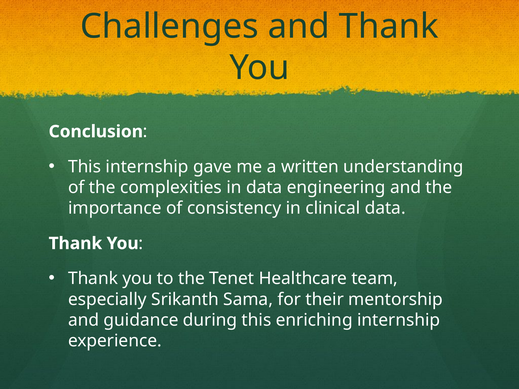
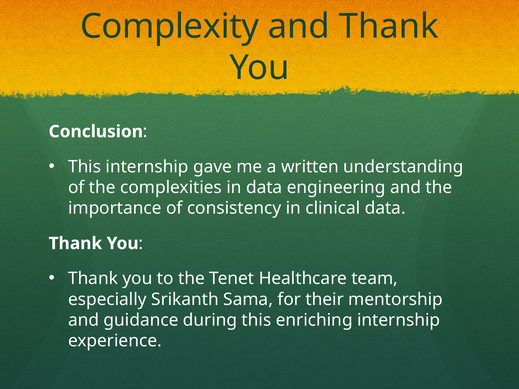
Challenges: Challenges -> Complexity
